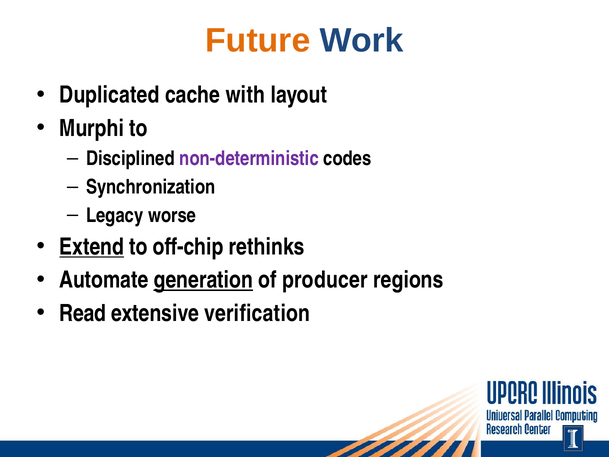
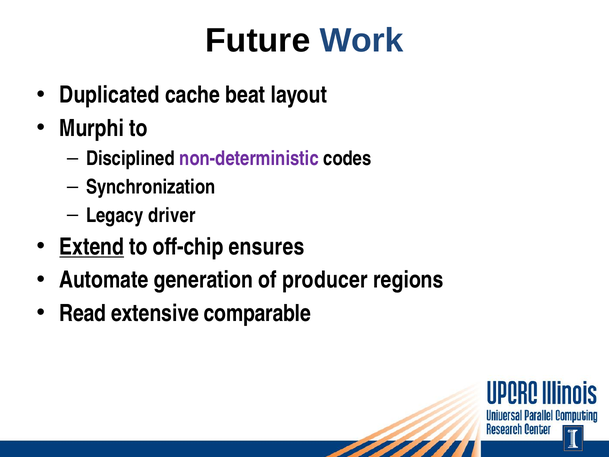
Future colour: orange -> black
with: with -> beat
worse: worse -> driver
rethinks: rethinks -> ensures
generation underline: present -> none
verification: verification -> comparable
